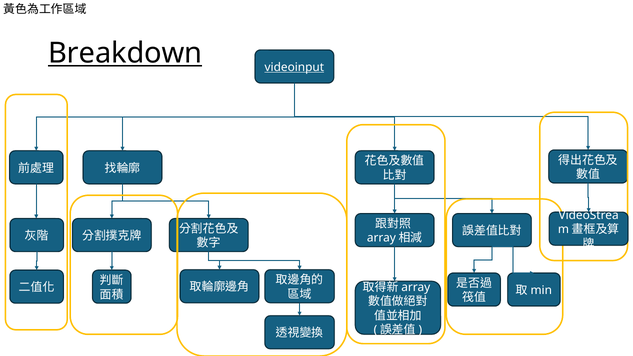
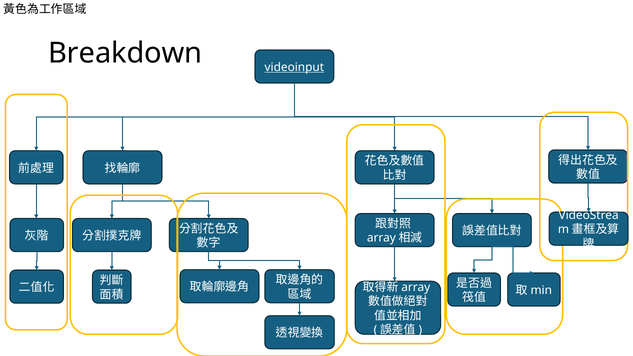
Breakdown underline: present -> none
